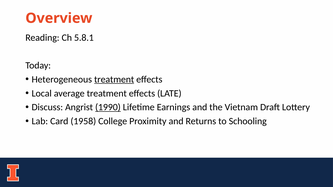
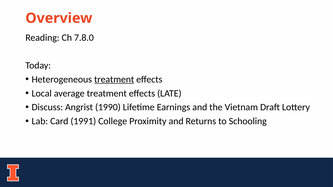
5.8.1: 5.8.1 -> 7.8.0
1990 underline: present -> none
1958: 1958 -> 1991
